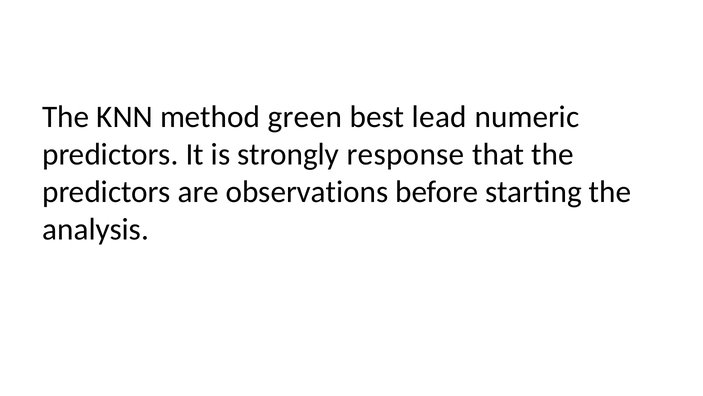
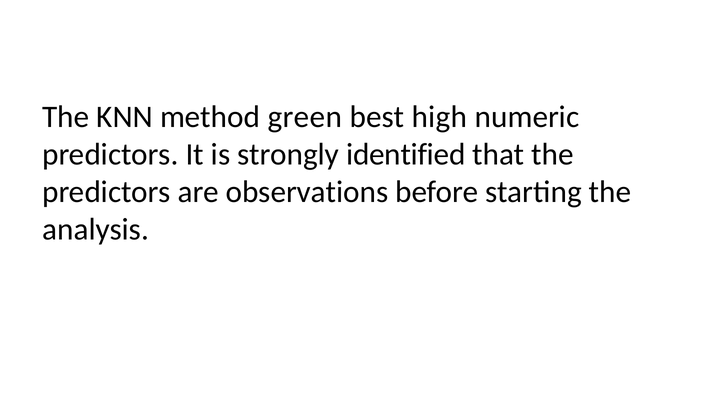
lead: lead -> high
response: response -> identified
